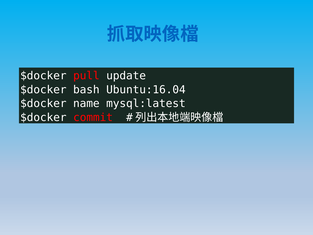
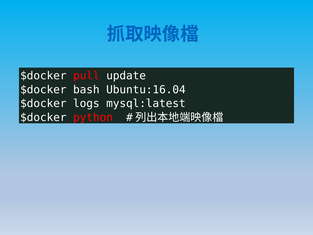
name: name -> logs
commit: commit -> python
